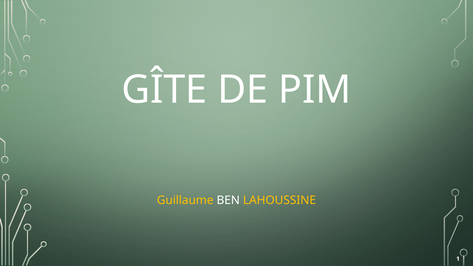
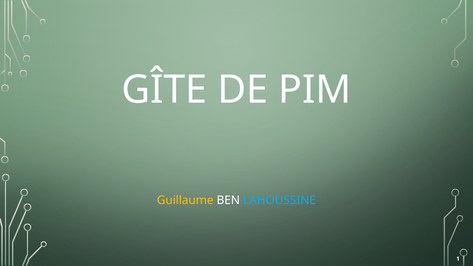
LAHOUSSINE colour: yellow -> light blue
